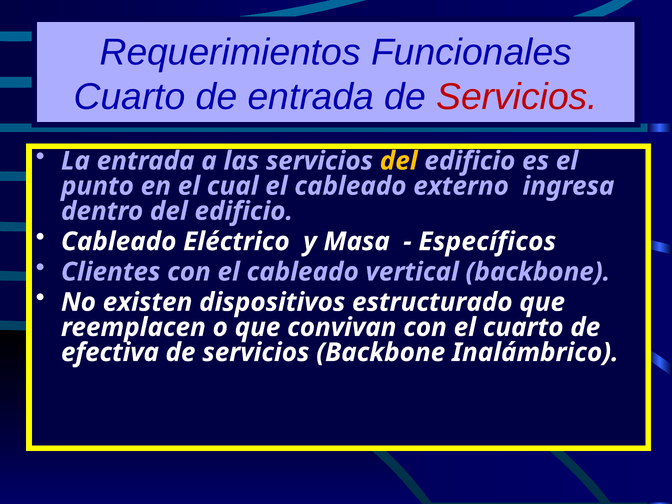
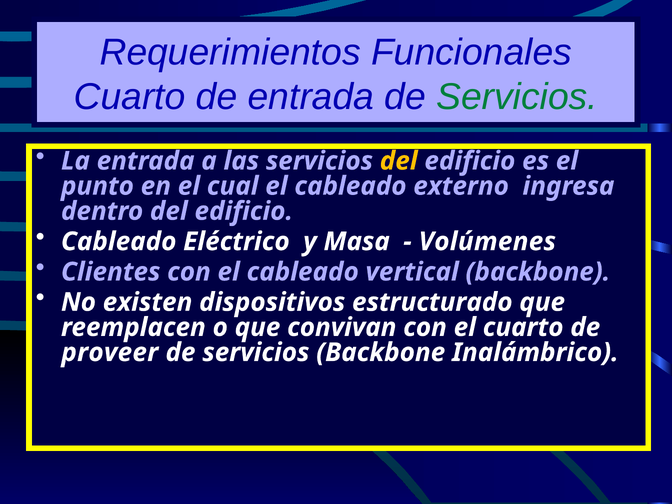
Servicios at (517, 97) colour: red -> green
Específicos: Específicos -> Volúmenes
efectiva: efectiva -> proveer
